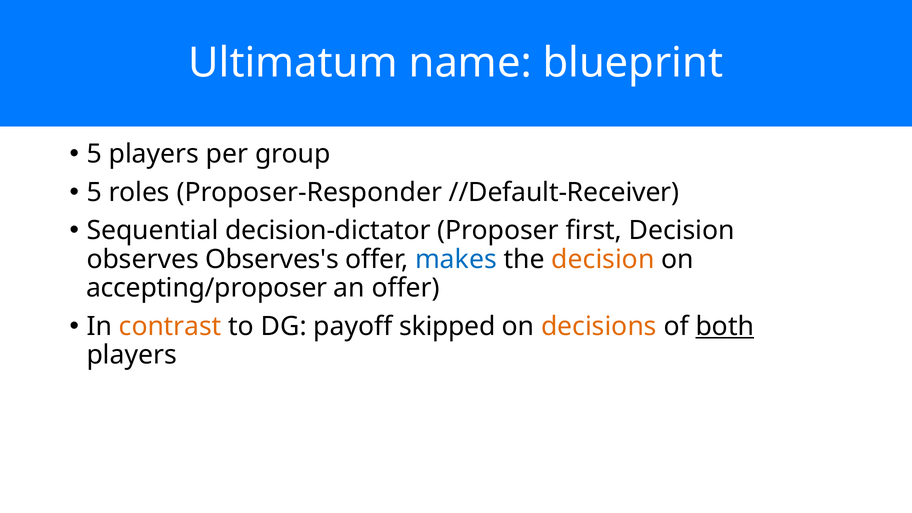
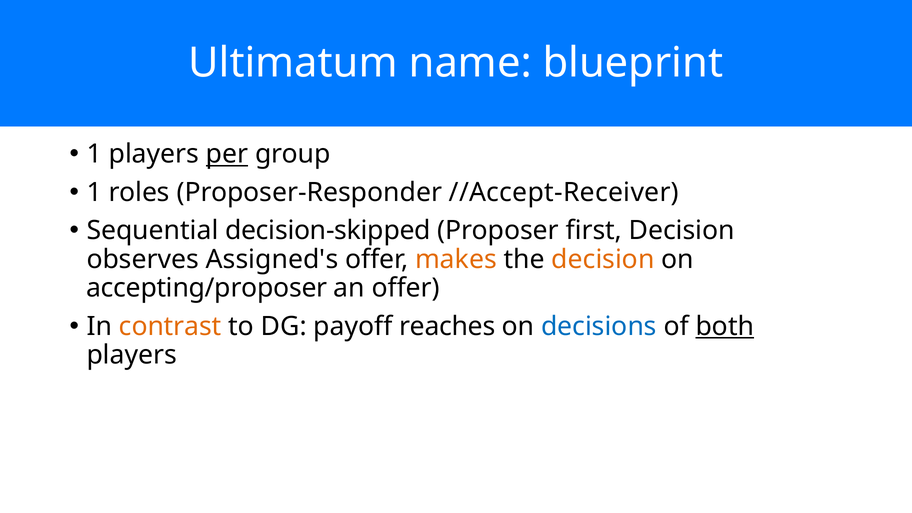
5 at (94, 154): 5 -> 1
per underline: none -> present
5 at (94, 192): 5 -> 1
//Default-Receiver: //Default-Receiver -> //Accept-Receiver
decision-dictator: decision-dictator -> decision-skipped
Observes's: Observes's -> Assigned's
makes colour: blue -> orange
skipped: skipped -> reaches
decisions colour: orange -> blue
